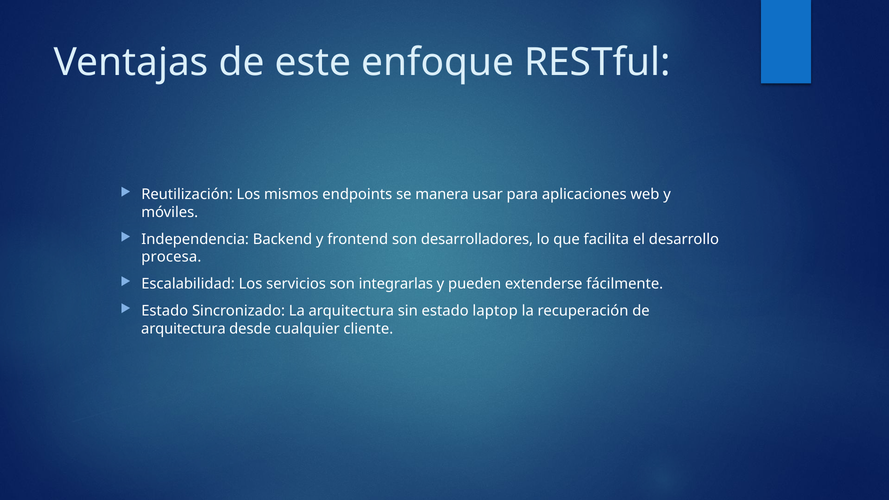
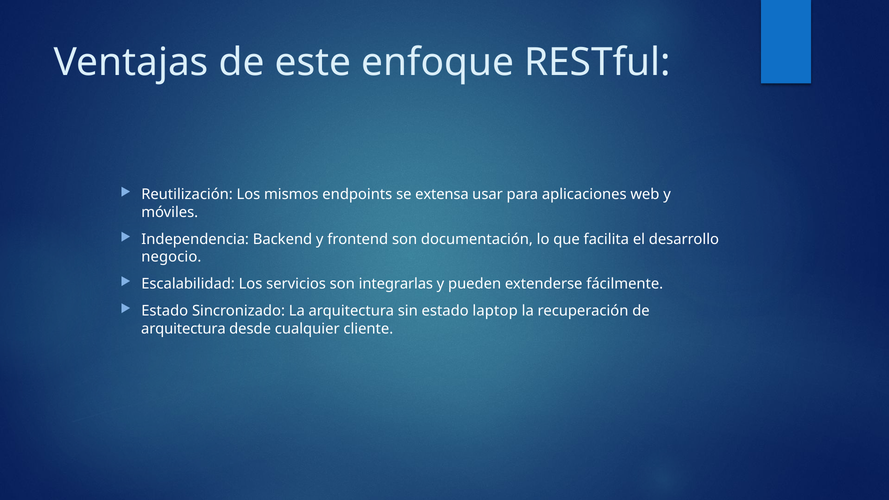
manera: manera -> extensa
desarrolladores: desarrolladores -> documentación
procesa: procesa -> negocio
